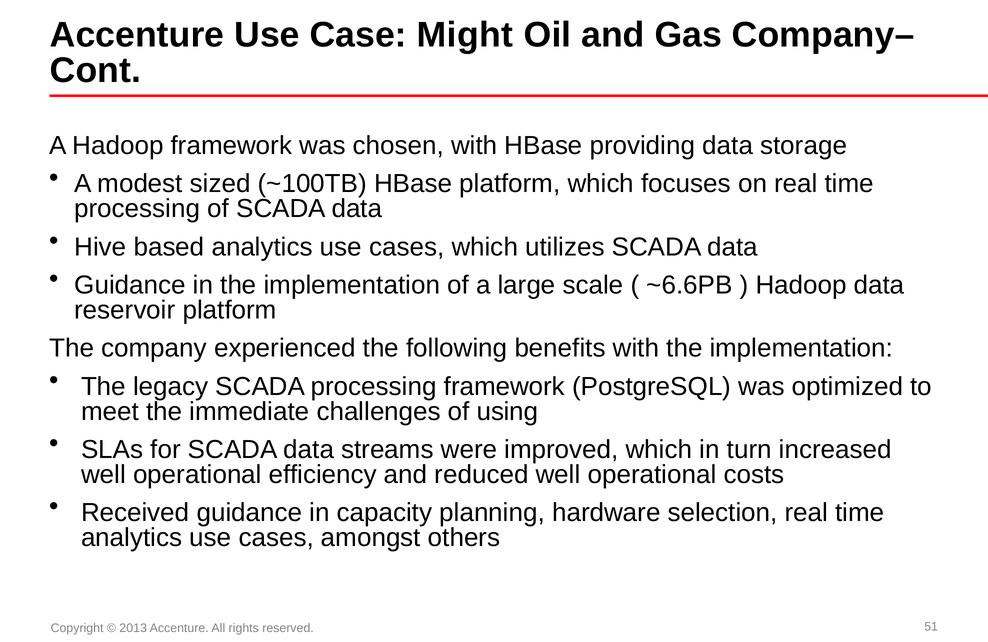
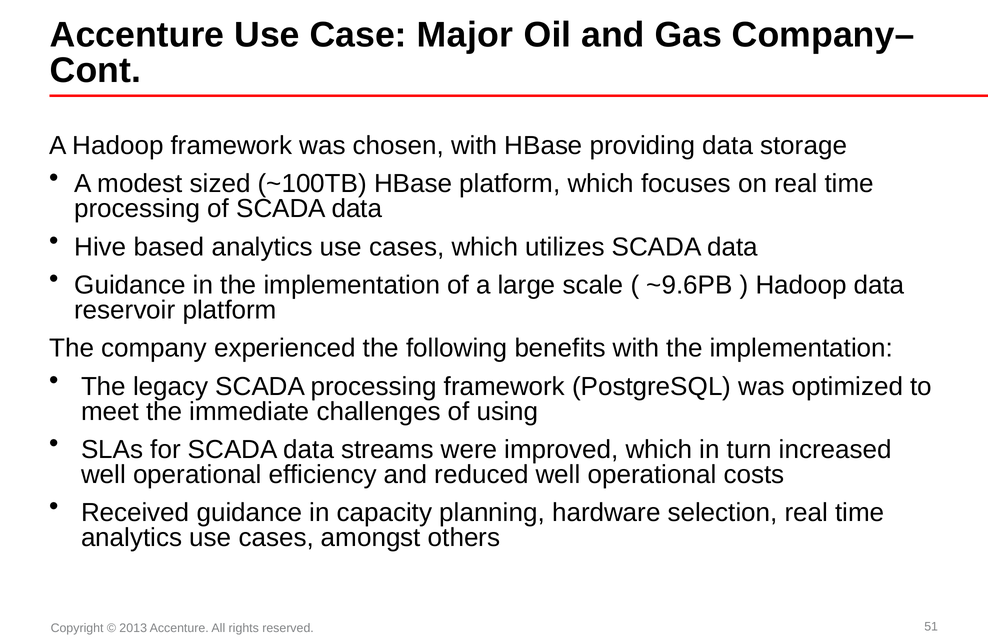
Might: Might -> Major
~6.6PB: ~6.6PB -> ~9.6PB
